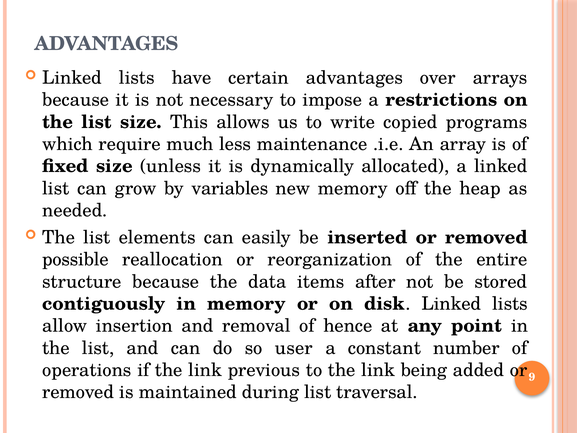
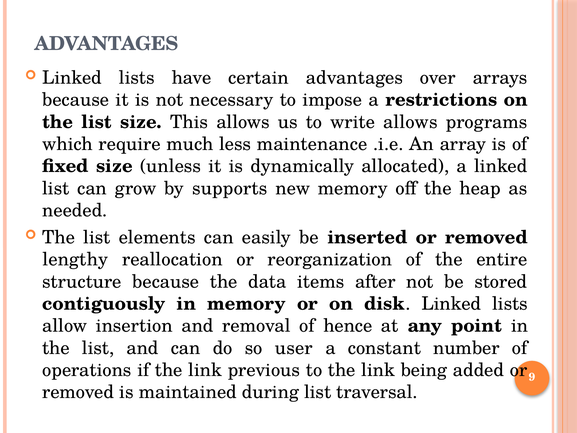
write copied: copied -> allows
variables: variables -> supports
possible: possible -> lengthy
